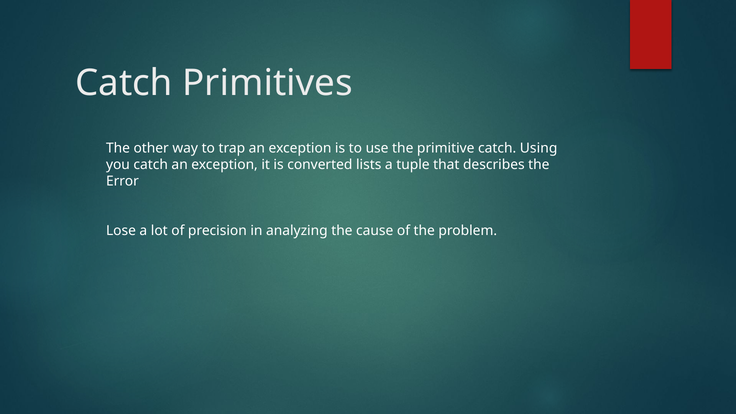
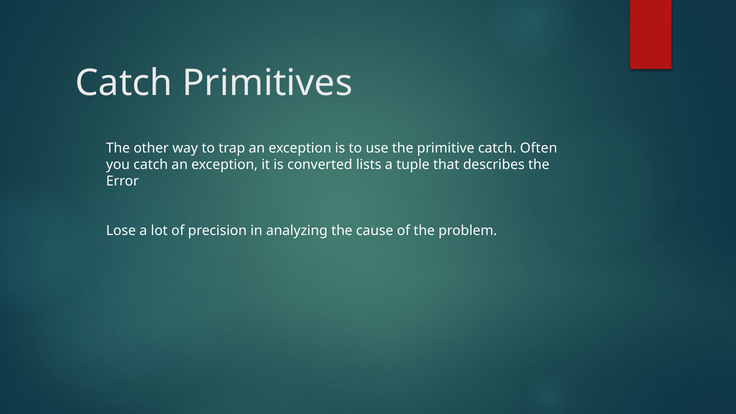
Using: Using -> Often
